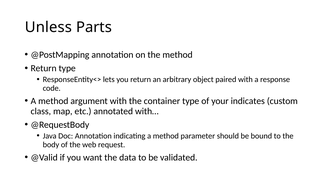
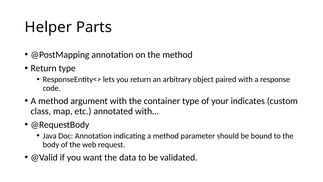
Unless: Unless -> Helper
